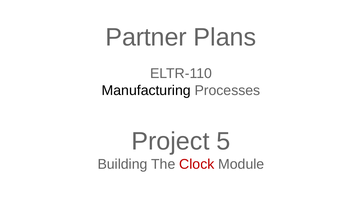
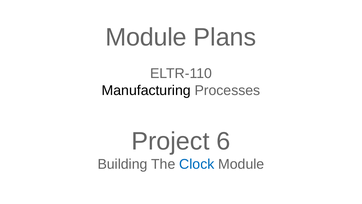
Partner at (146, 37): Partner -> Module
5: 5 -> 6
Clock colour: red -> blue
